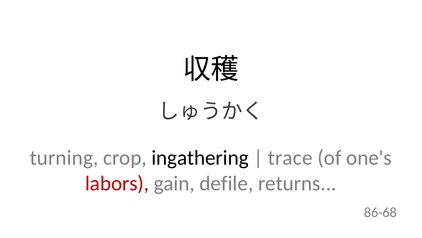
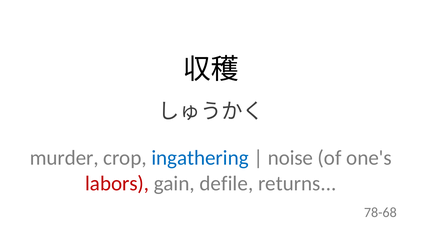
turning: turning -> murder
ingathering colour: black -> blue
trace: trace -> noise
86-68: 86-68 -> 78-68
